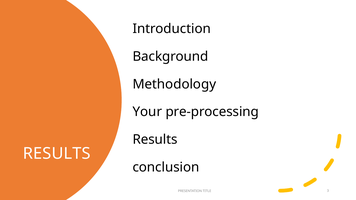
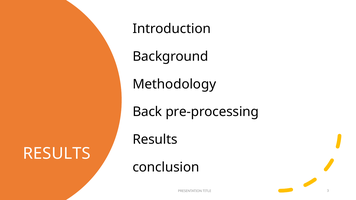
Your: Your -> Back
